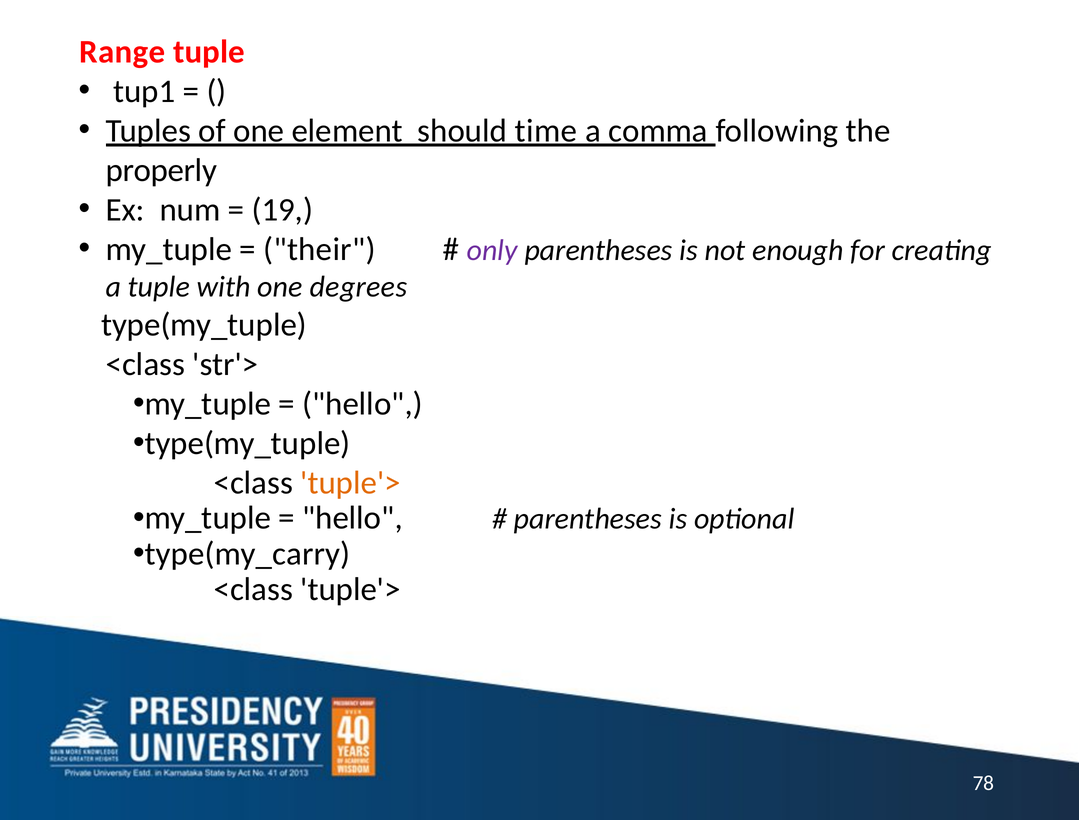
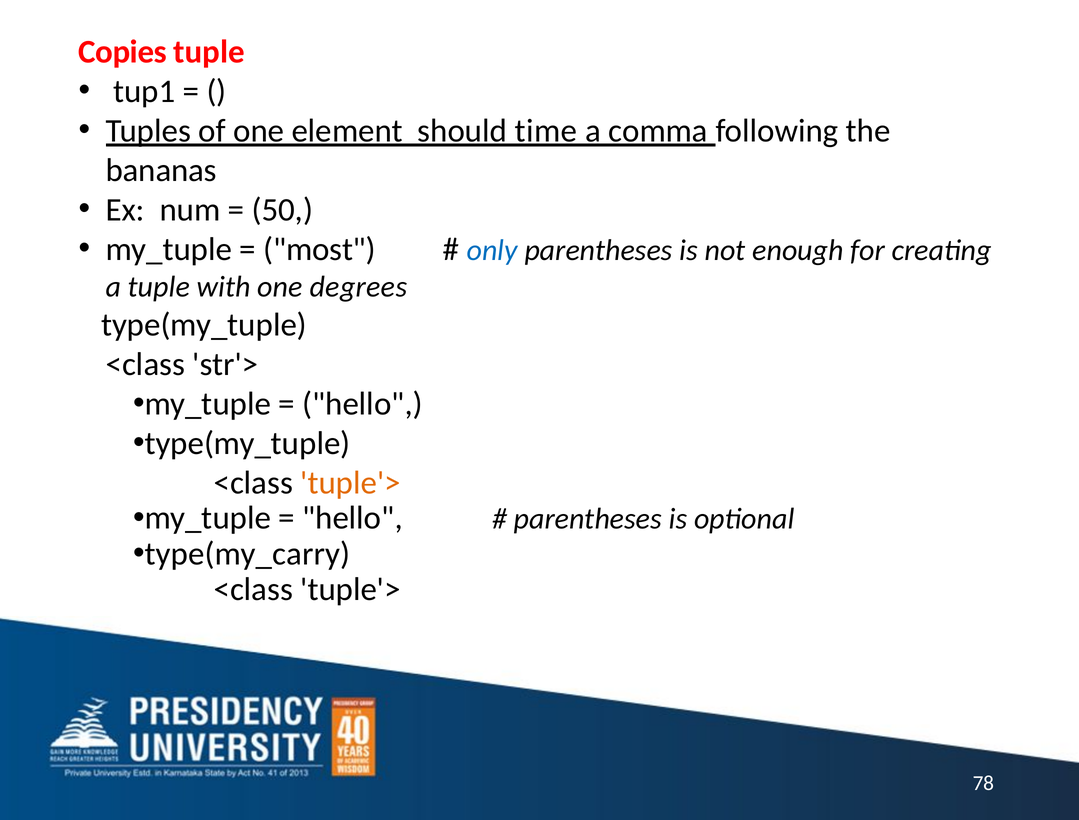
Range: Range -> Copies
properly: properly -> bananas
19: 19 -> 50
their: their -> most
only colour: purple -> blue
